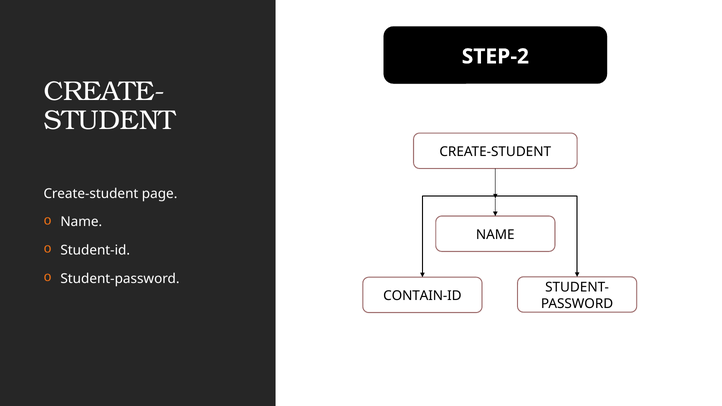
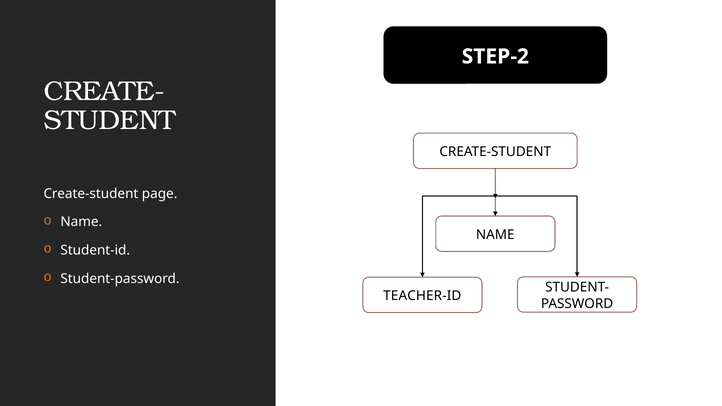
CONTAIN-ID: CONTAIN-ID -> TEACHER-ID
